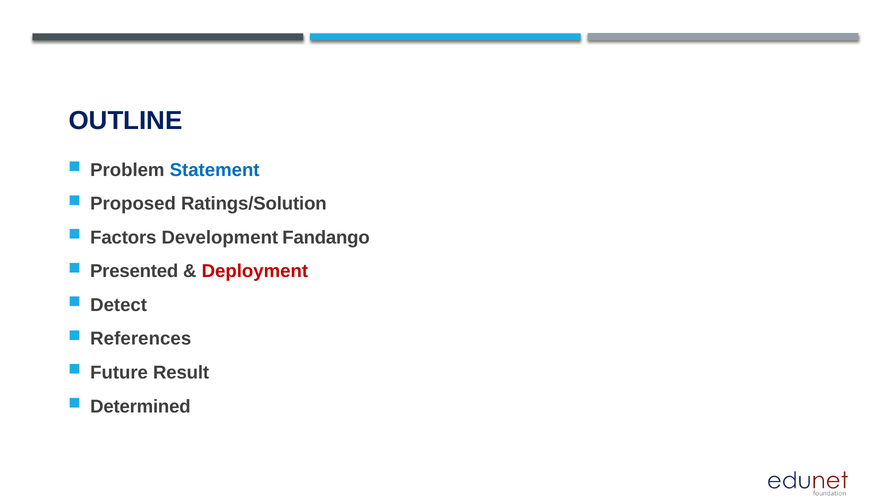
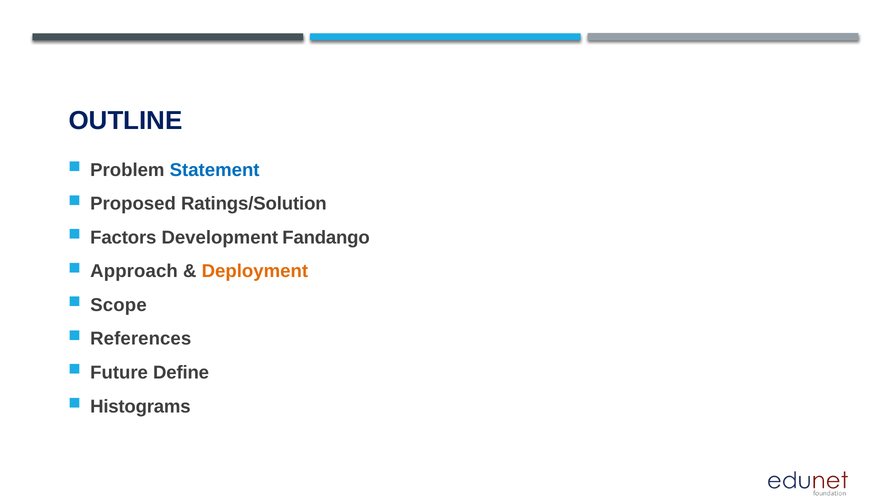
Presented: Presented -> Approach
Deployment colour: red -> orange
Detect: Detect -> Scope
Result: Result -> Define
Determined: Determined -> Histograms
